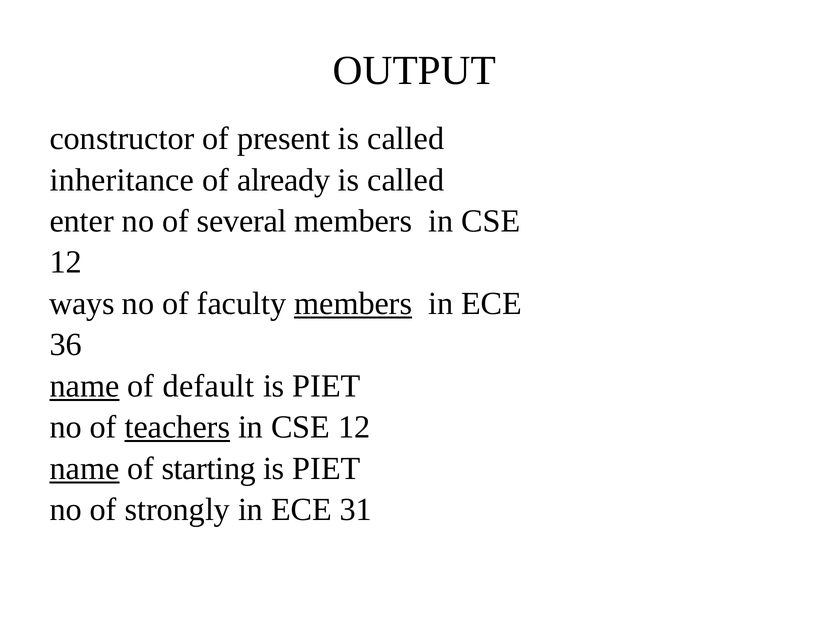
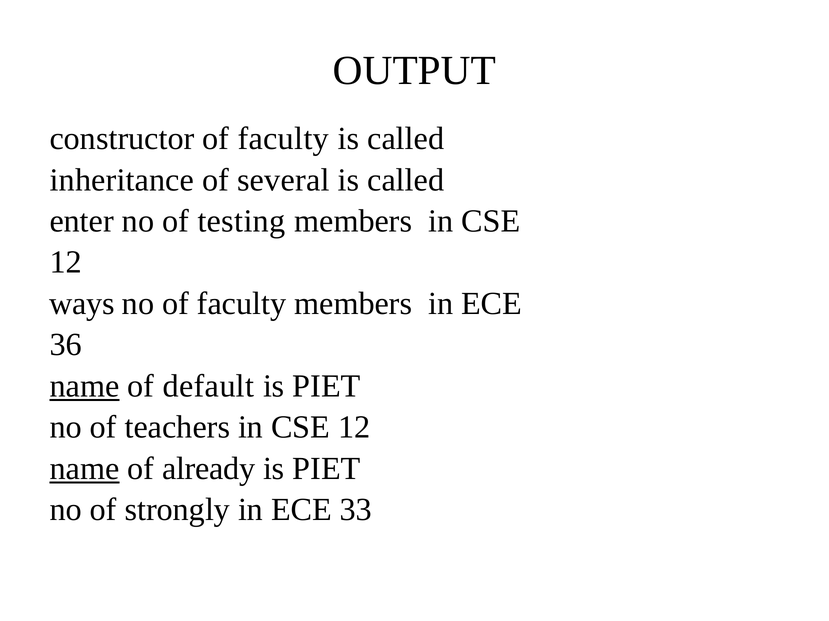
constructor of present: present -> faculty
already: already -> several
several: several -> testing
members at (353, 304) underline: present -> none
teachers underline: present -> none
starting: starting -> already
31: 31 -> 33
